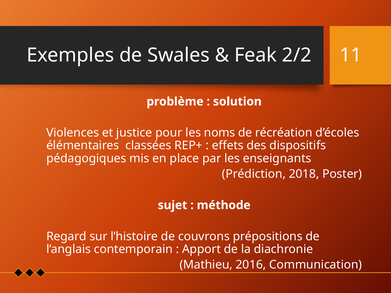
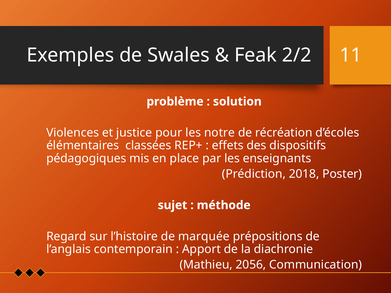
noms: noms -> notre
couvrons: couvrons -> marquée
2016: 2016 -> 2056
